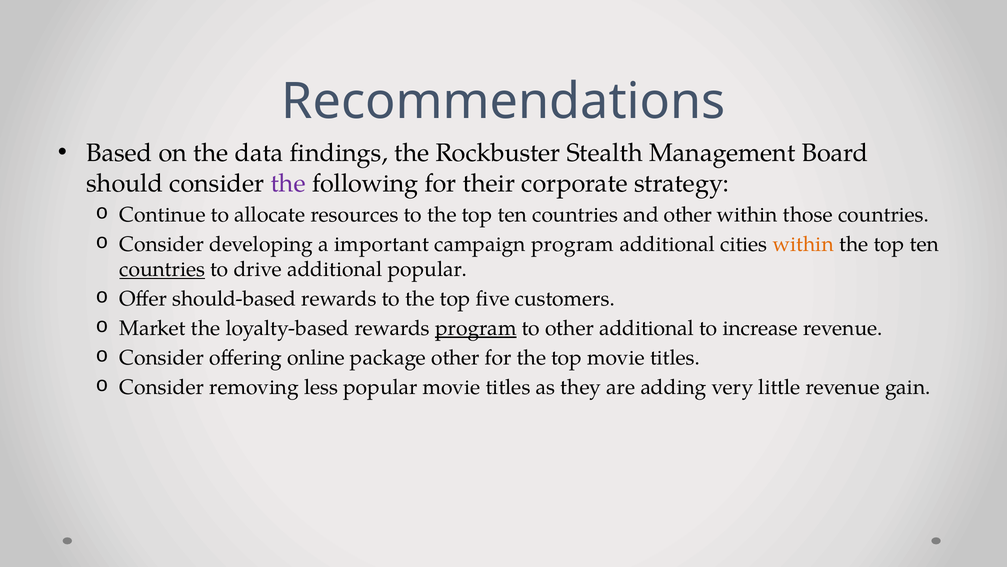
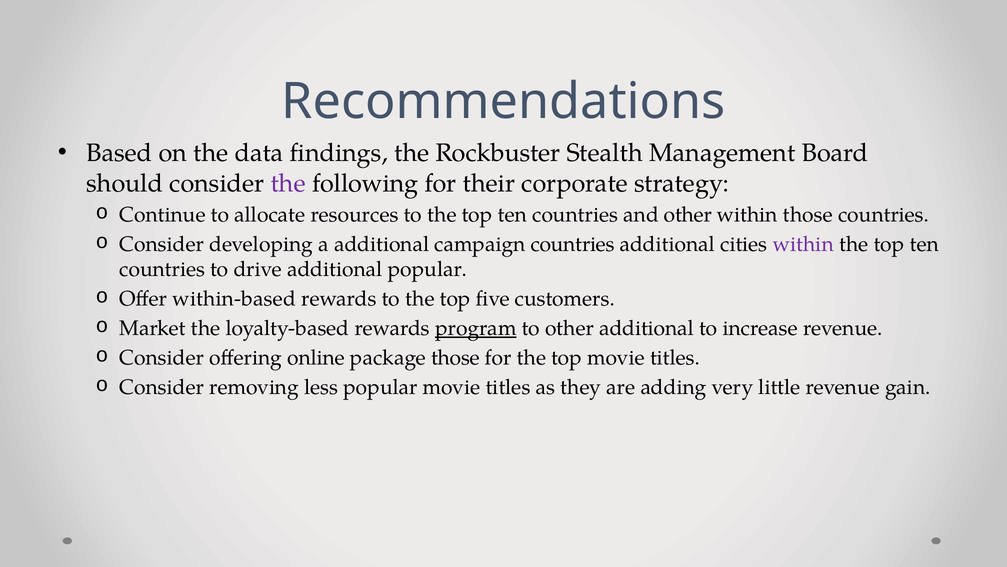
a important: important -> additional
campaign program: program -> countries
within at (803, 244) colour: orange -> purple
countries at (162, 269) underline: present -> none
should-based: should-based -> within-based
package other: other -> those
